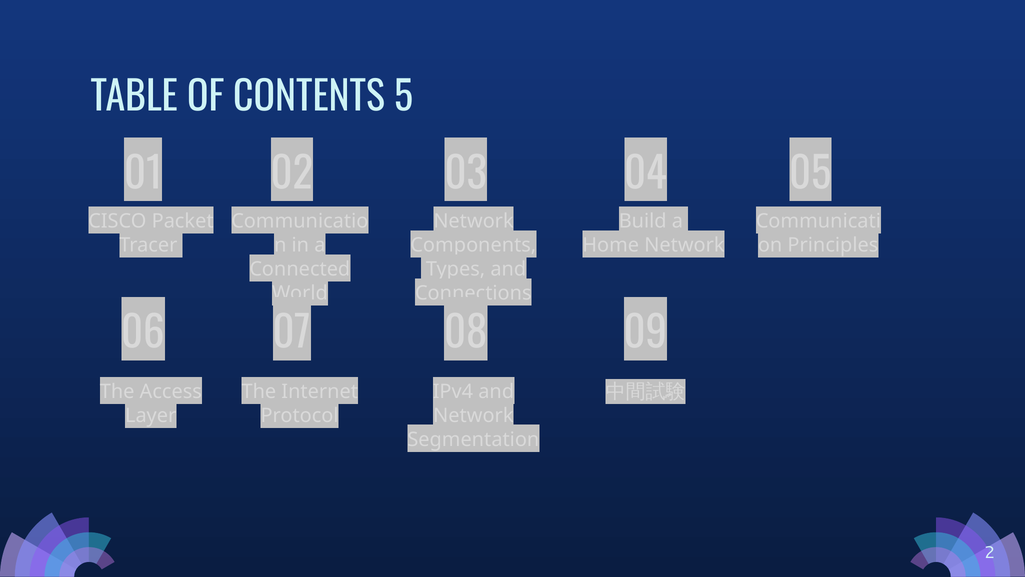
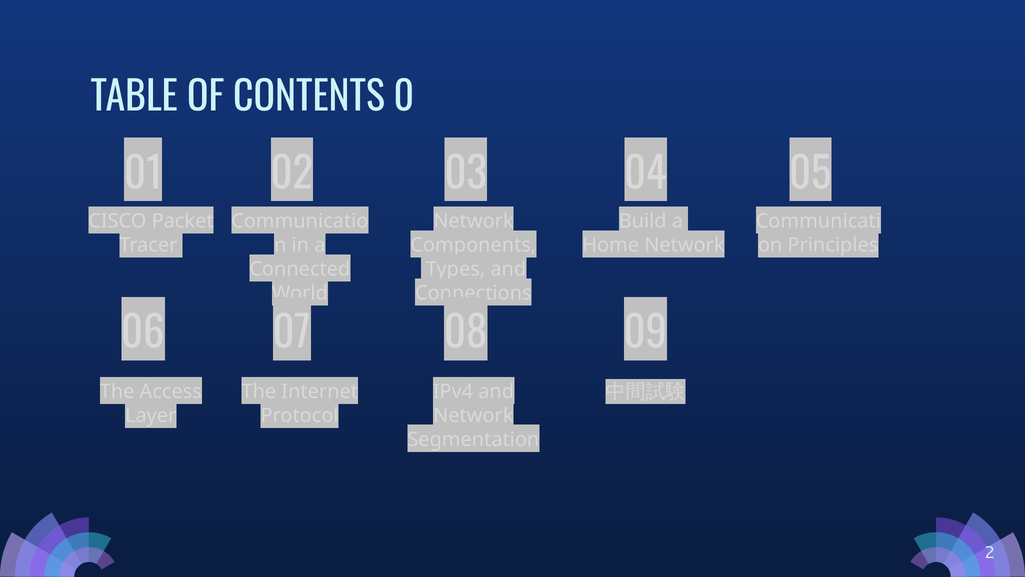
5: 5 -> 0
